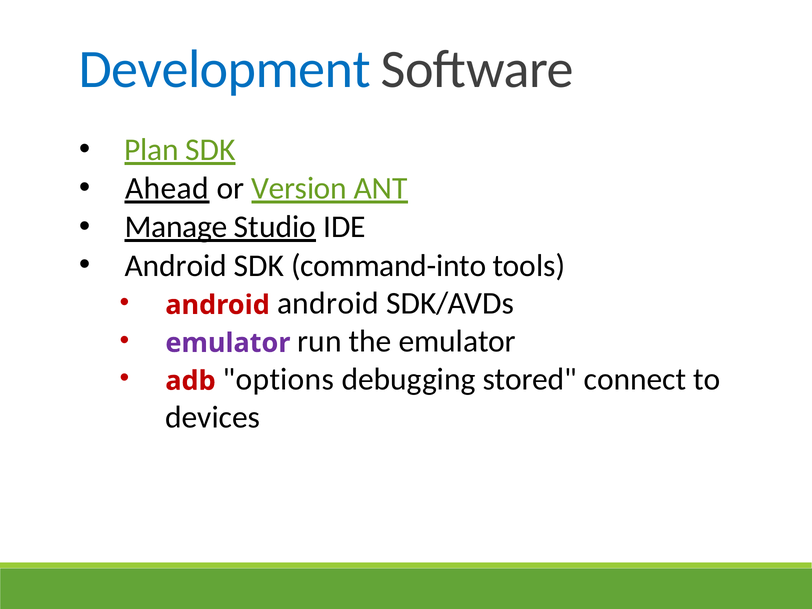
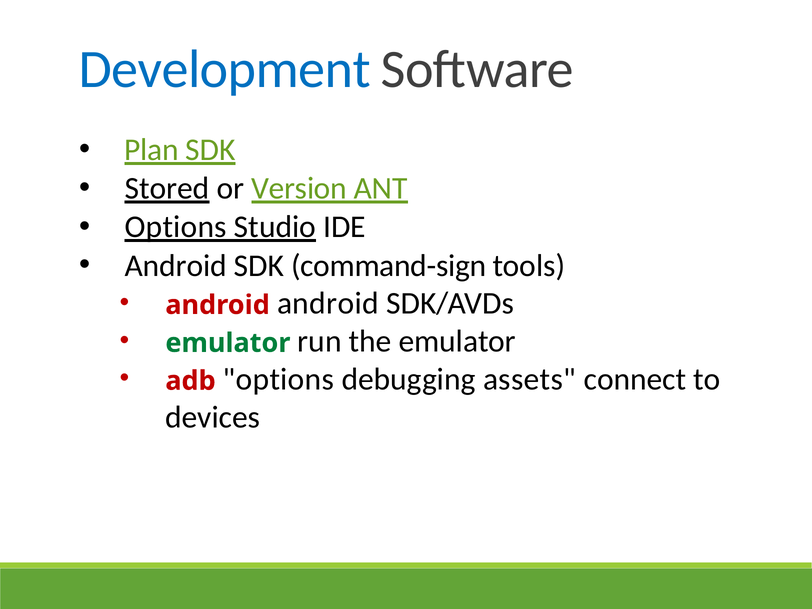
Ahead: Ahead -> Stored
Manage at (176, 227): Manage -> Options
command-into: command-into -> command-sign
emulator at (228, 343) colour: purple -> green
stored: stored -> assets
